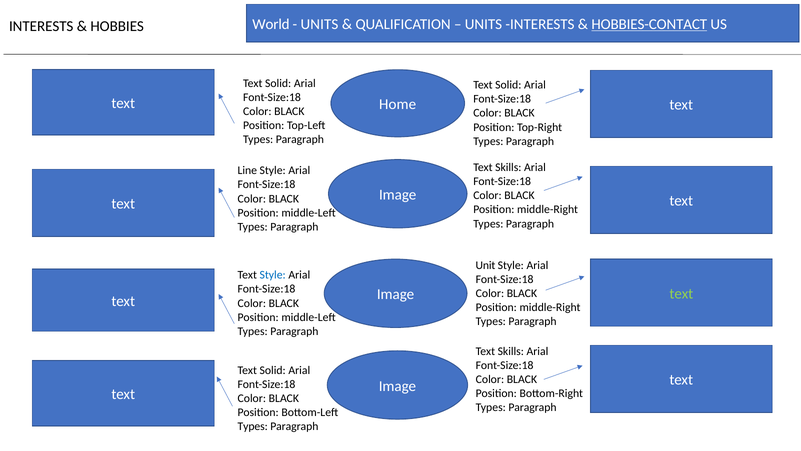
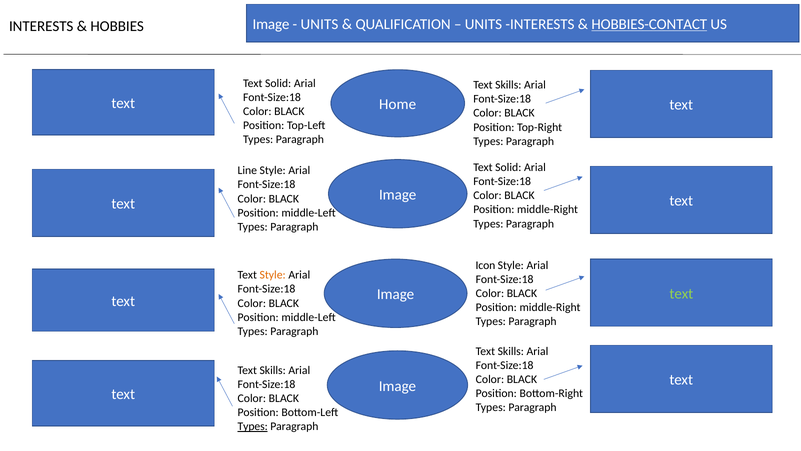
HOBBIES World: World -> Image
Solid at (508, 85): Solid -> Skills
Skills at (508, 167): Skills -> Solid
Unit: Unit -> Icon
Style at (273, 275) colour: blue -> orange
Solid at (273, 370): Solid -> Skills
Types at (253, 426) underline: none -> present
